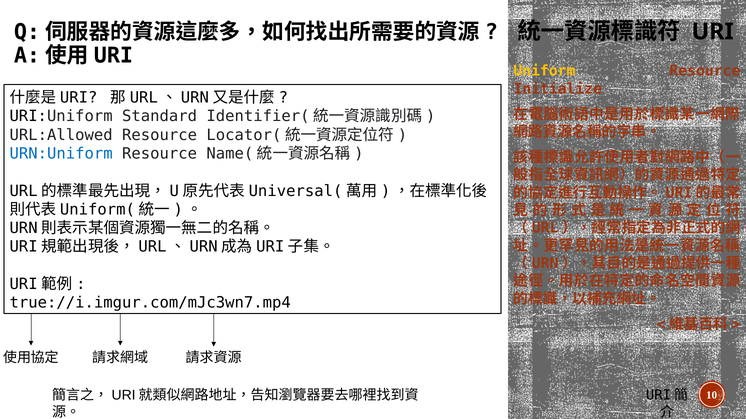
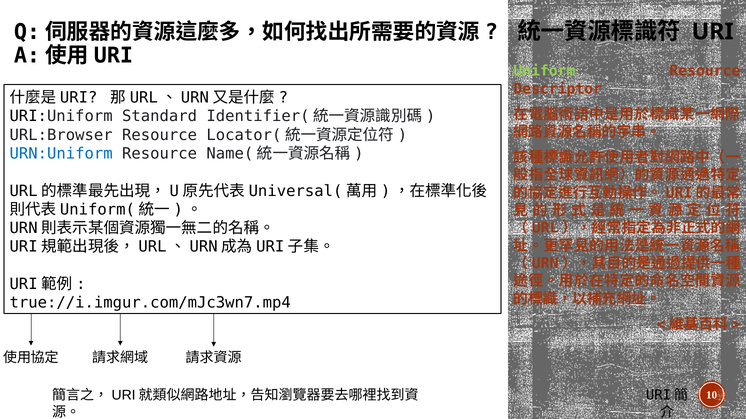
Uniform colour: yellow -> light green
Initialize: Initialize -> Descriptor
URL:Allowed: URL:Allowed -> URL:Browser
